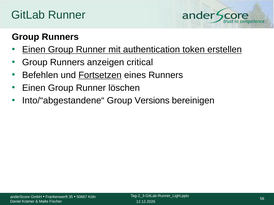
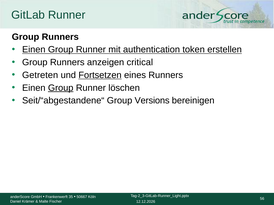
Befehlen: Befehlen -> Getreten
Group at (61, 88) underline: none -> present
Into/“abgestandene“: Into/“abgestandene“ -> Seit/“abgestandene“
